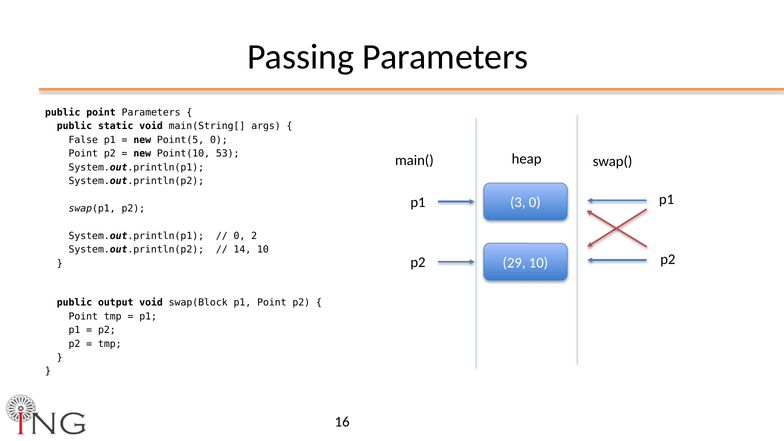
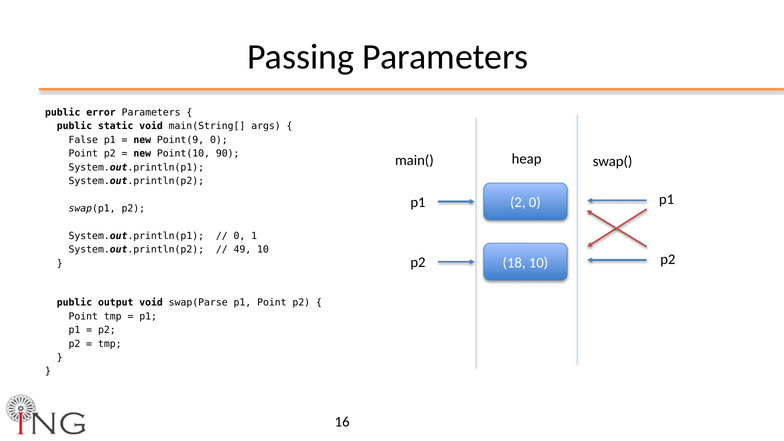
public point: point -> error
Point(5: Point(5 -> Point(9
53: 53 -> 90
3: 3 -> 2
2: 2 -> 1
14: 14 -> 49
29: 29 -> 18
swap(Block: swap(Block -> swap(Parse
